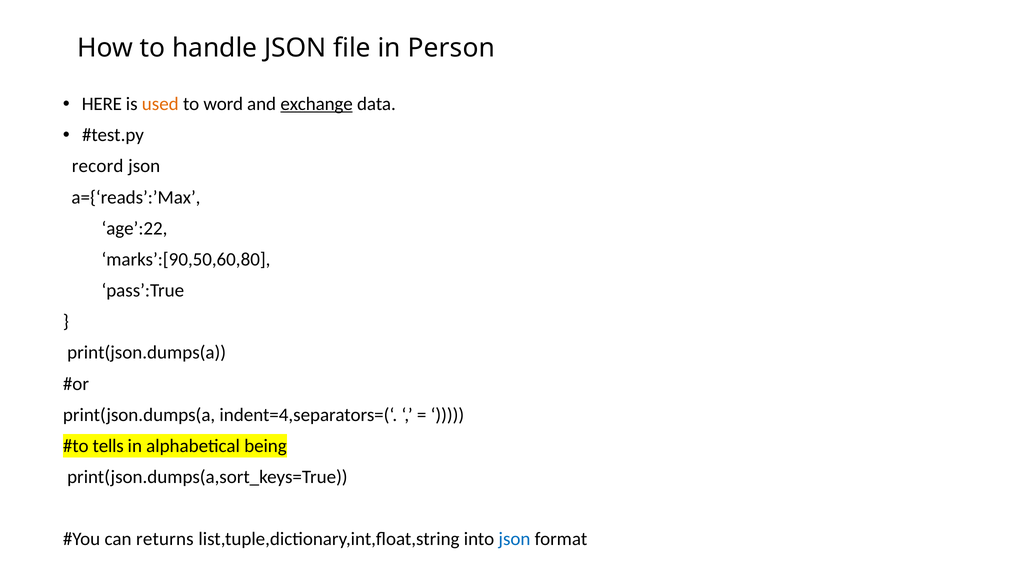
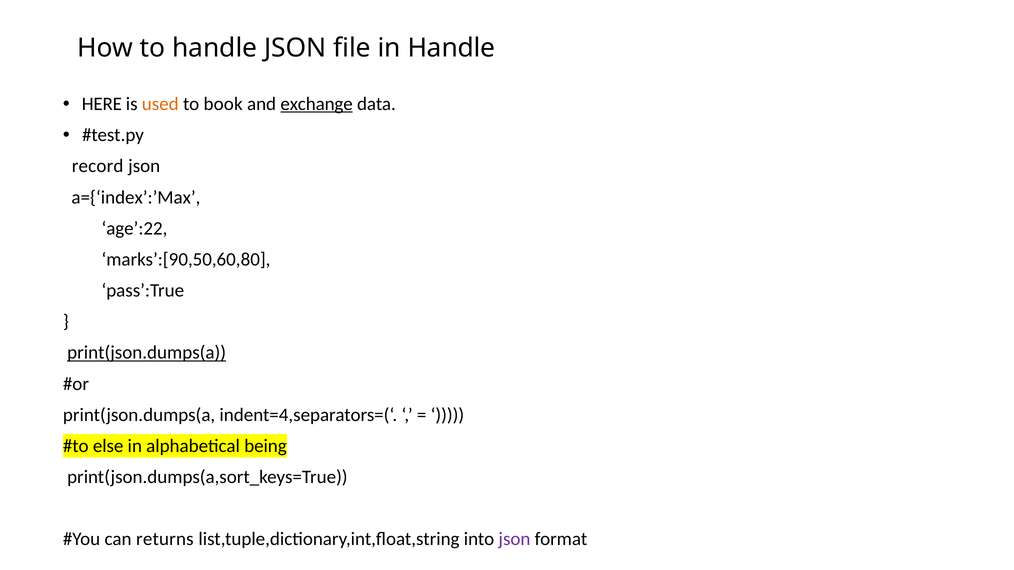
in Person: Person -> Handle
word: word -> book
a={‘reads’:’Max: a={‘reads’:’Max -> a={‘index’:’Max
print(json.dumps(a at (147, 353) underline: none -> present
tells: tells -> else
json at (514, 540) colour: blue -> purple
